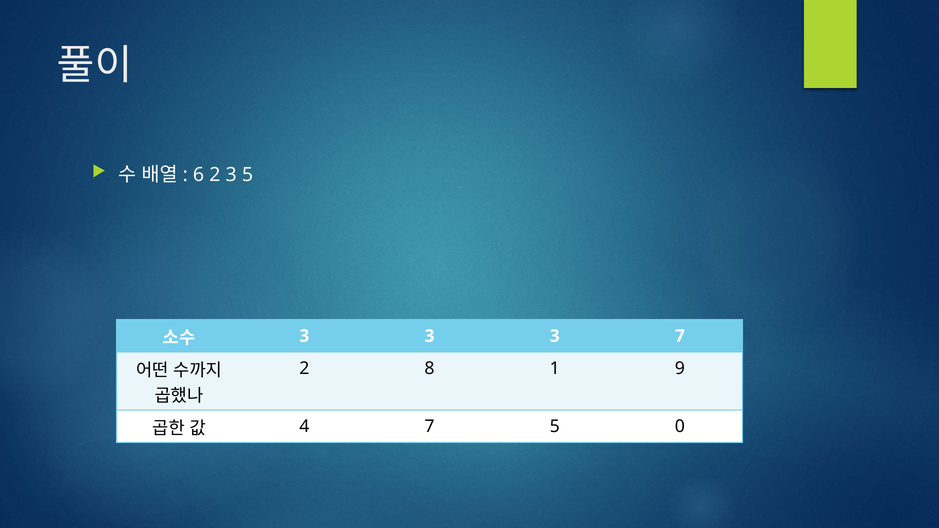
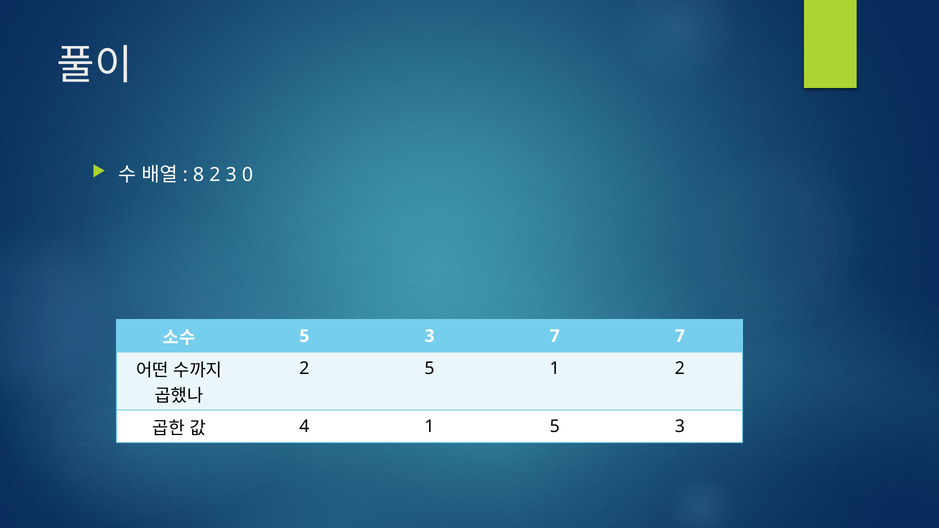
6: 6 -> 8
3 5: 5 -> 0
3 at (304, 336): 3 -> 5
3 at (555, 336): 3 -> 7
2 8: 8 -> 5
1 9: 9 -> 2
4 7: 7 -> 1
0 at (680, 427): 0 -> 3
